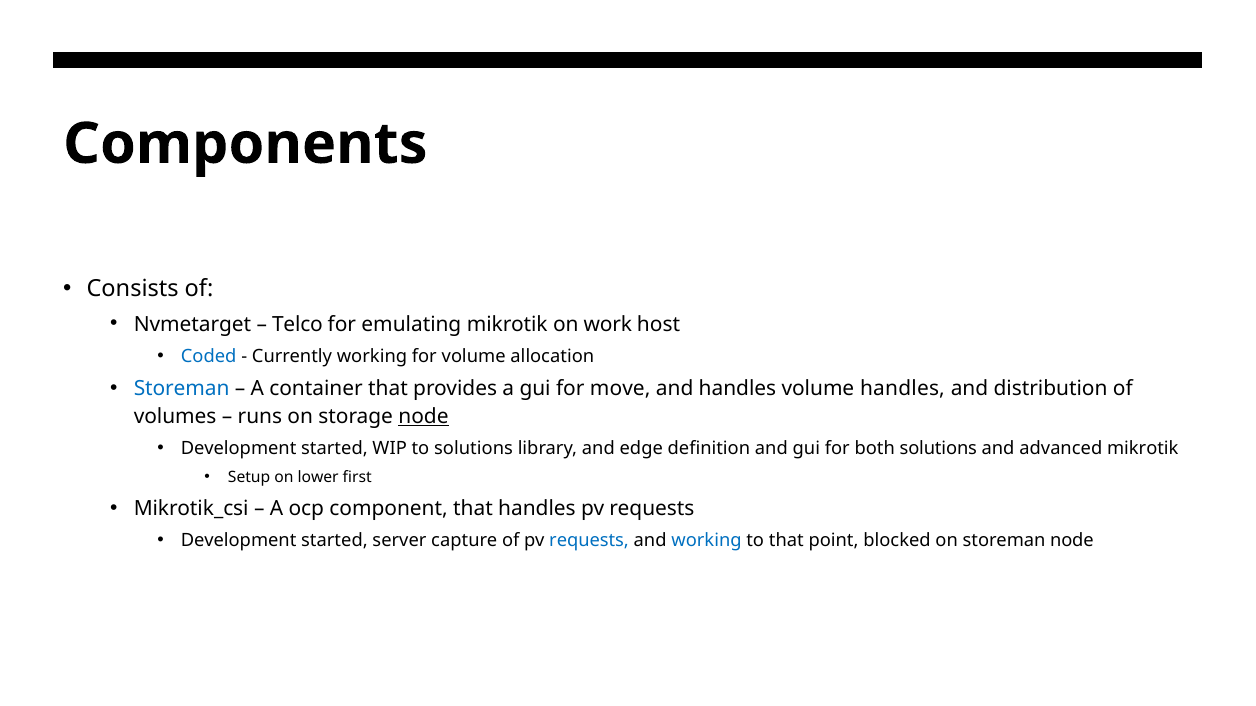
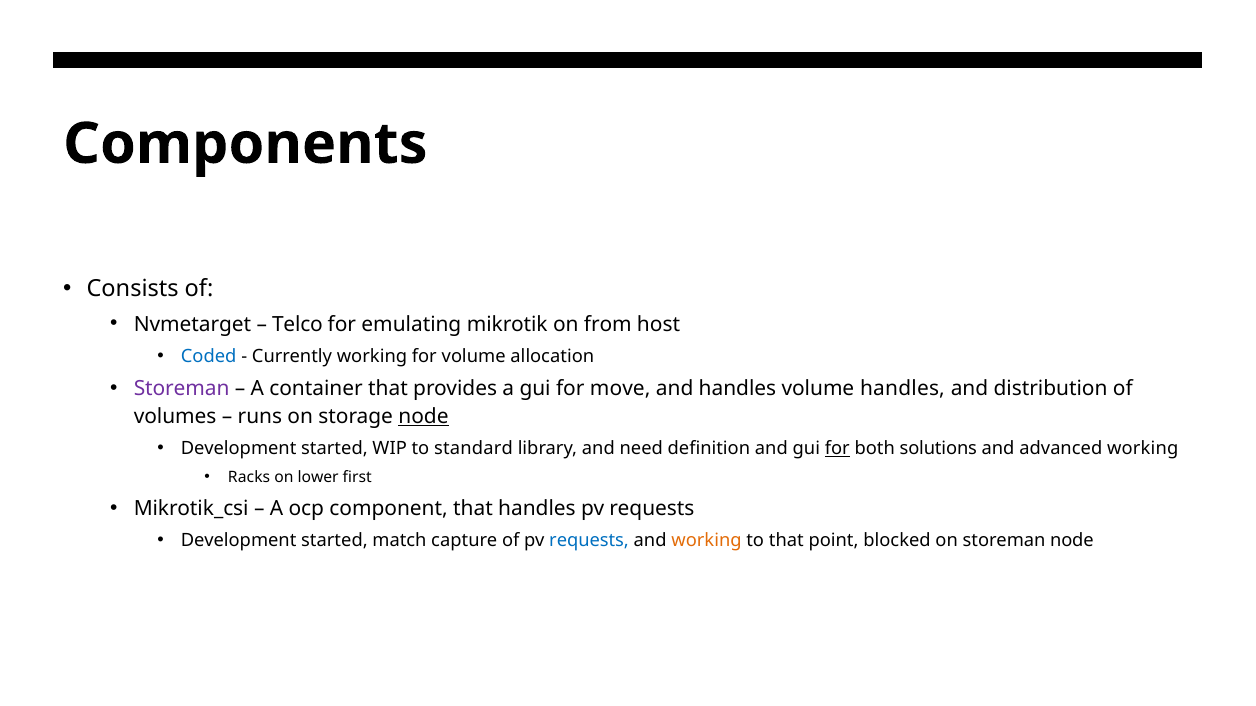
work: work -> from
Storeman at (182, 389) colour: blue -> purple
to solutions: solutions -> standard
edge: edge -> need
for at (837, 449) underline: none -> present
advanced mikrotik: mikrotik -> working
Setup: Setup -> Racks
server: server -> match
working at (707, 541) colour: blue -> orange
